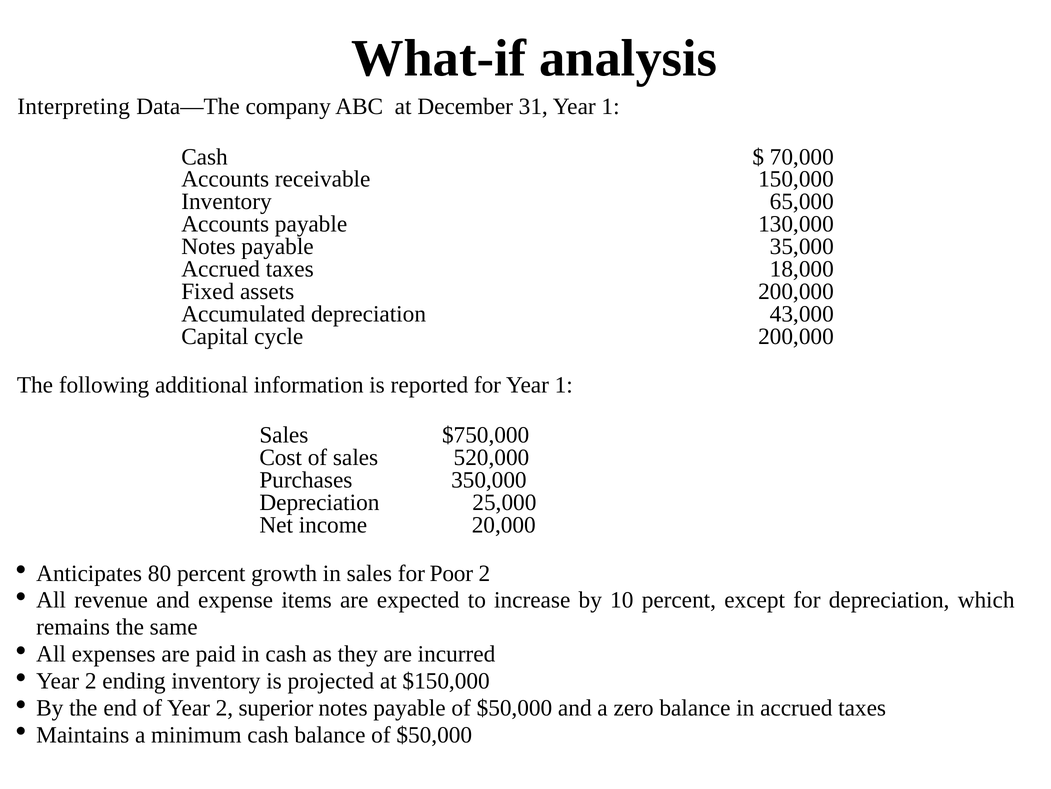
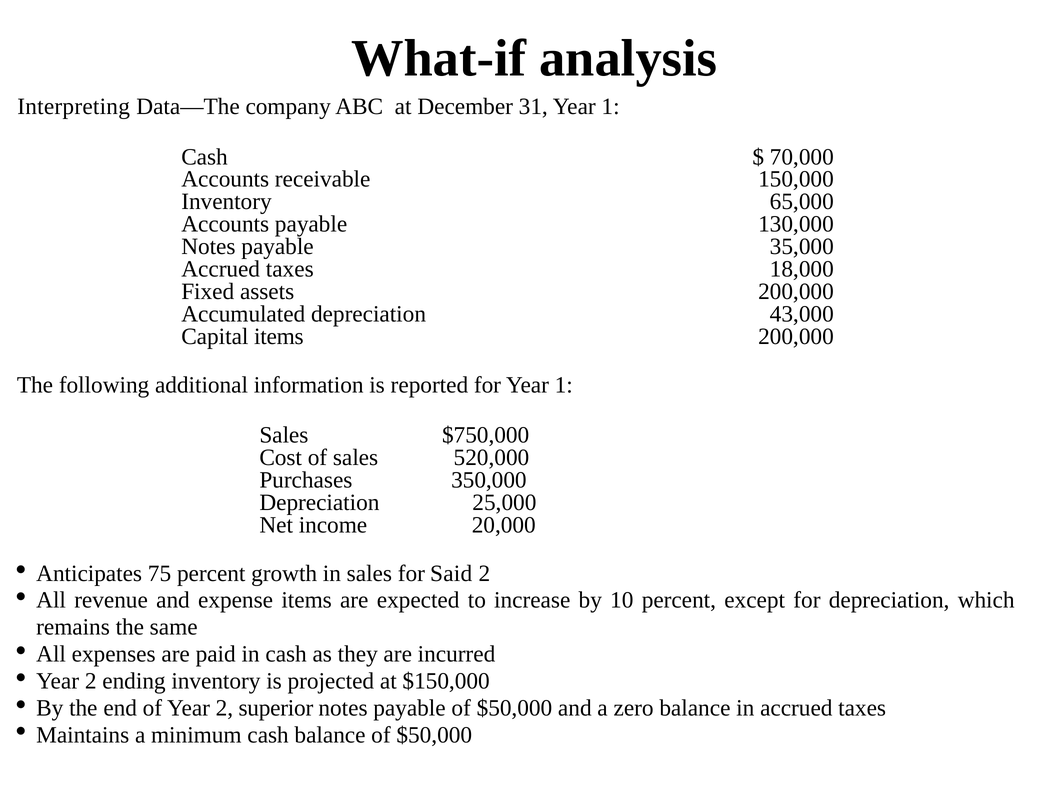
Capital cycle: cycle -> items
80: 80 -> 75
Poor: Poor -> Said
